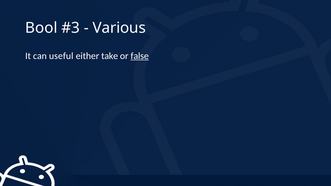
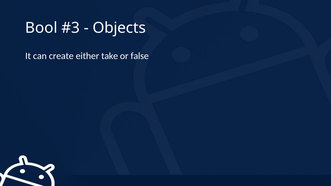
Various: Various -> Objects
useful: useful -> create
false underline: present -> none
